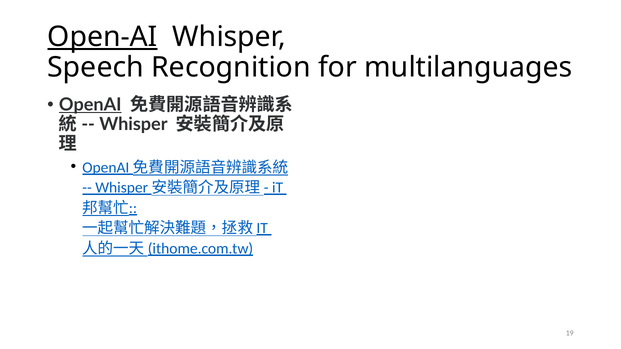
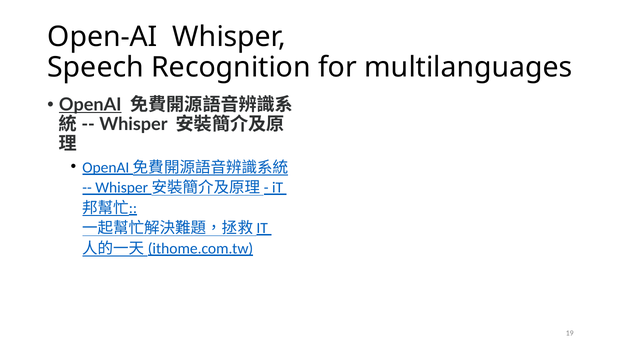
Open-AI underline: present -> none
